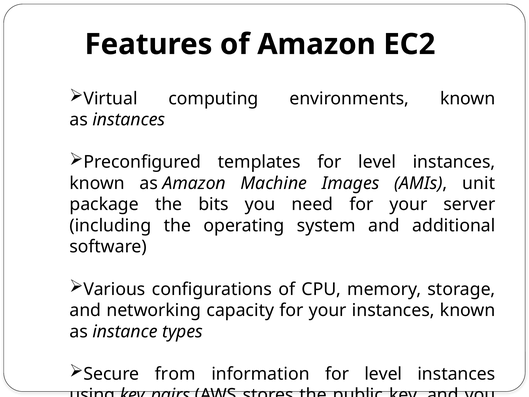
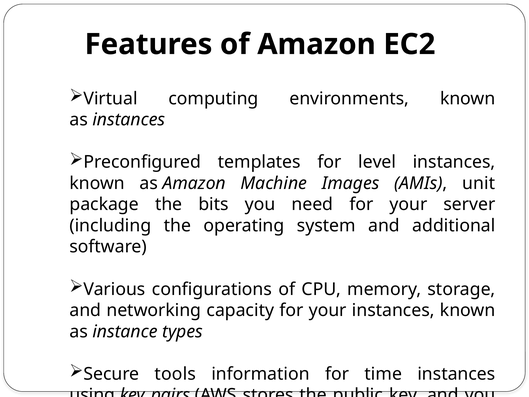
from: from -> tools
information for level: level -> time
